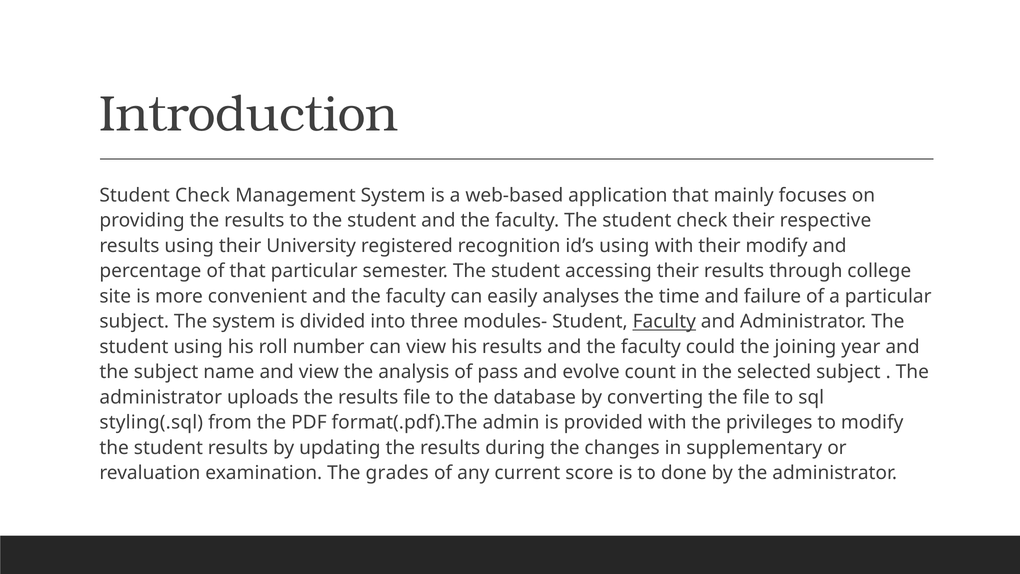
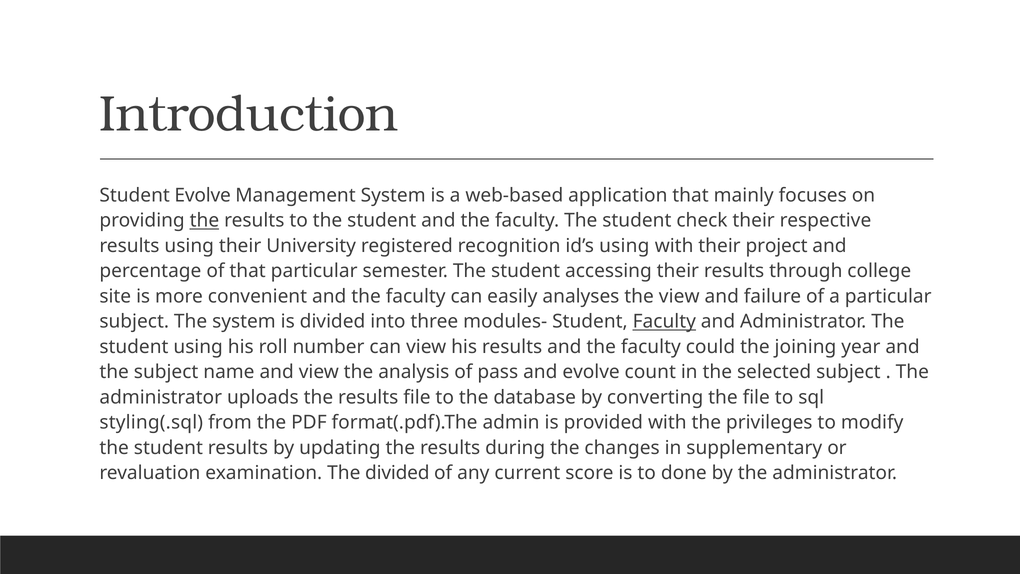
Check at (202, 195): Check -> Evolve
the at (204, 221) underline: none -> present
their modify: modify -> project
the time: time -> view
The grades: grades -> divided
